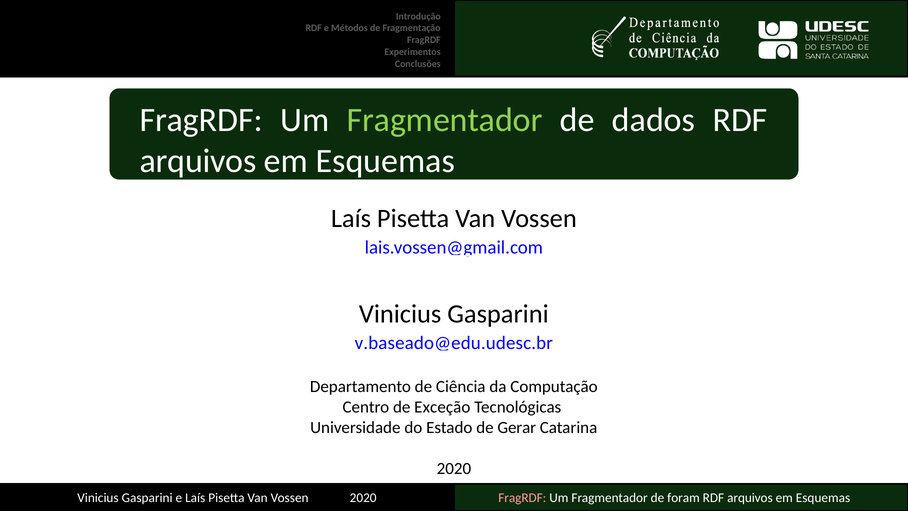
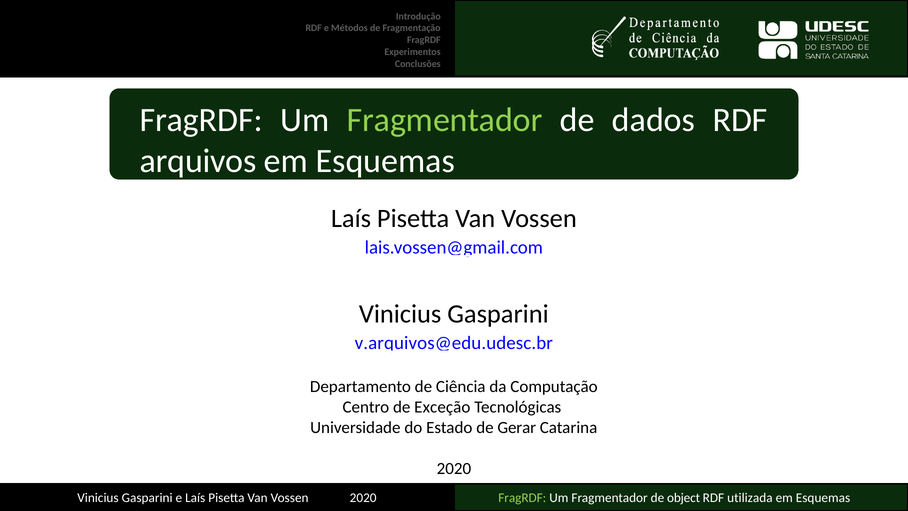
v.baseado@edu.udesc.br: v.baseado@edu.udesc.br -> v.arquivos@edu.udesc.br
FragRDF at (522, 498) colour: pink -> light green
foram: foram -> object
arquivos at (750, 498): arquivos -> utilizada
